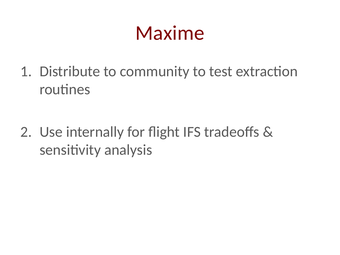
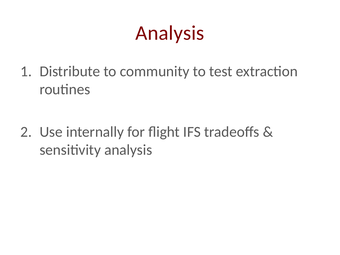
Maxime at (170, 33): Maxime -> Analysis
